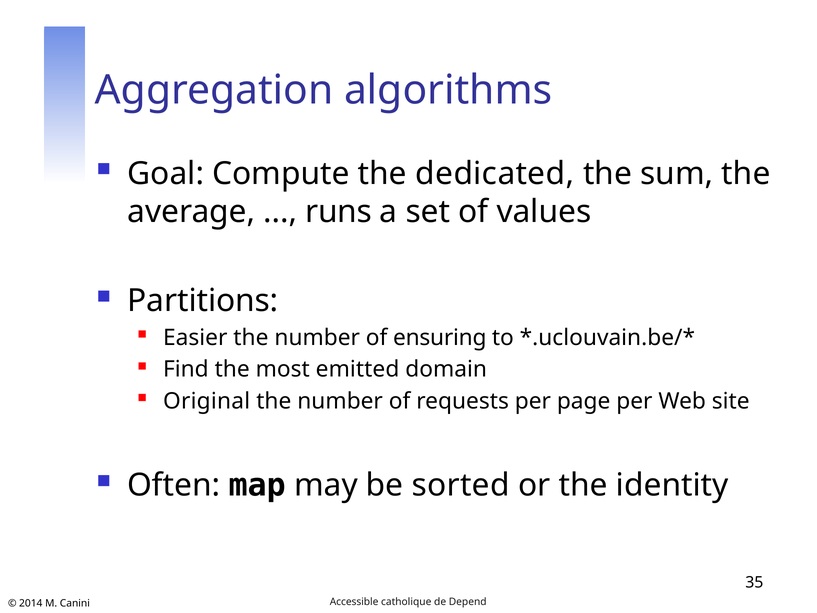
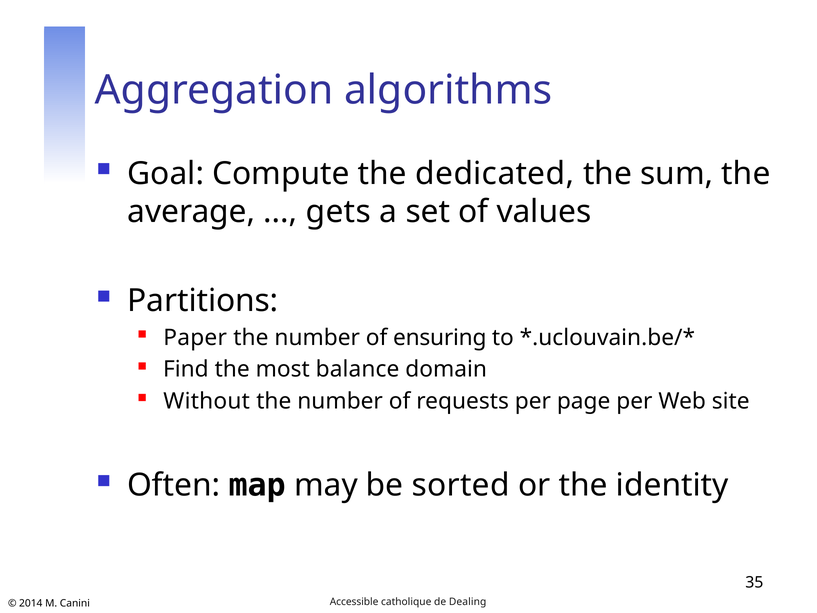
runs: runs -> gets
Easier: Easier -> Paper
emitted: emitted -> balance
Original: Original -> Without
Depend: Depend -> Dealing
